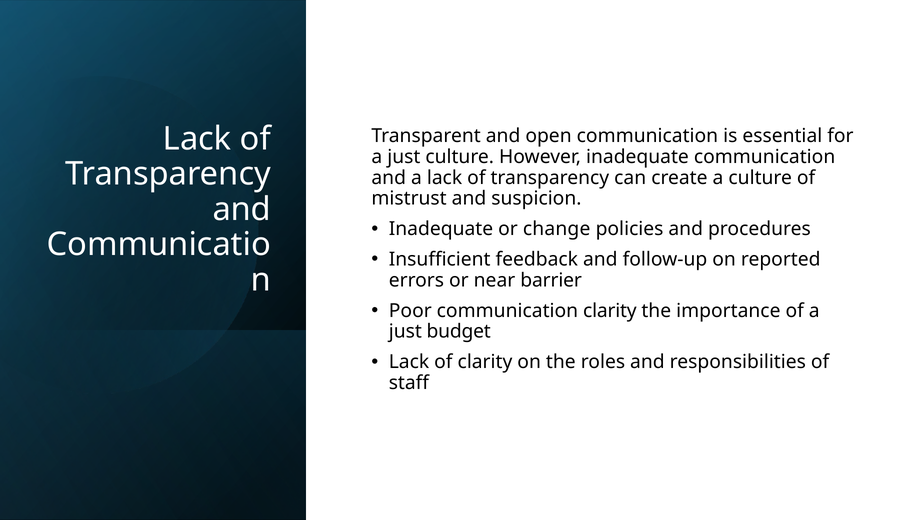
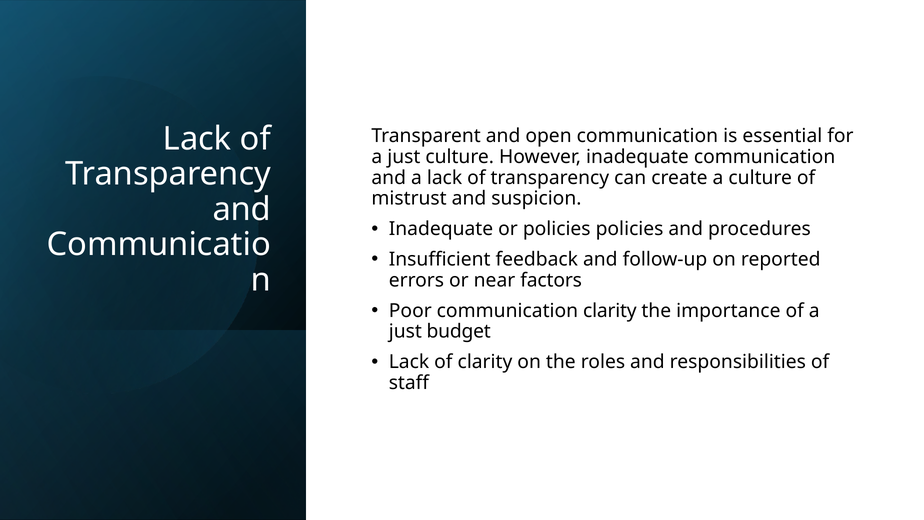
or change: change -> policies
barrier: barrier -> factors
